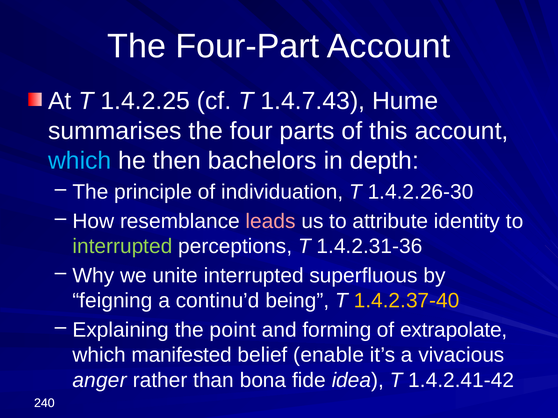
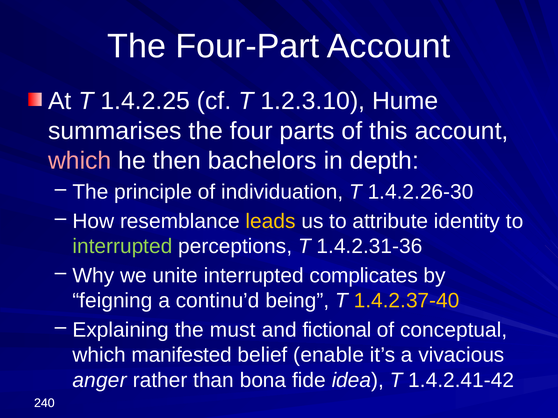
1.4.7.43: 1.4.7.43 -> 1.2.3.10
which at (80, 161) colour: light blue -> pink
leads colour: pink -> yellow
superfluous: superfluous -> complicates
point: point -> must
forming: forming -> fictional
extrapolate: extrapolate -> conceptual
